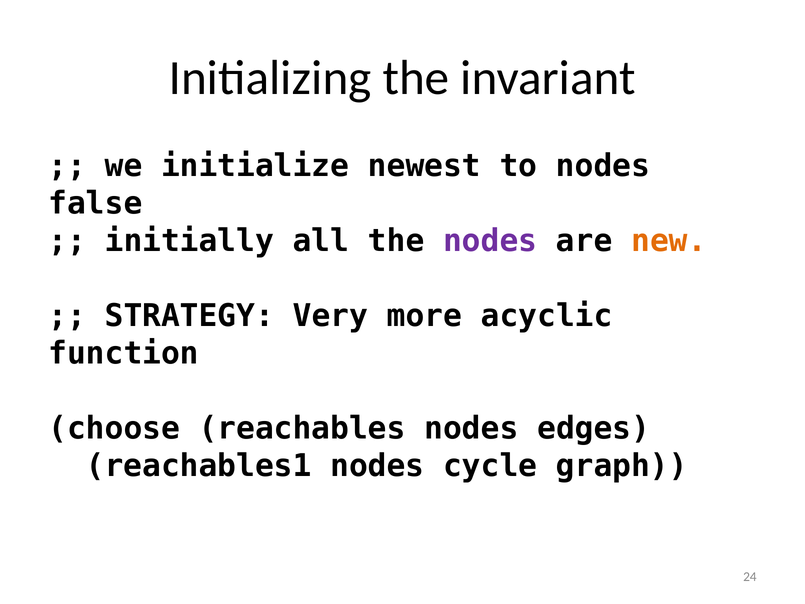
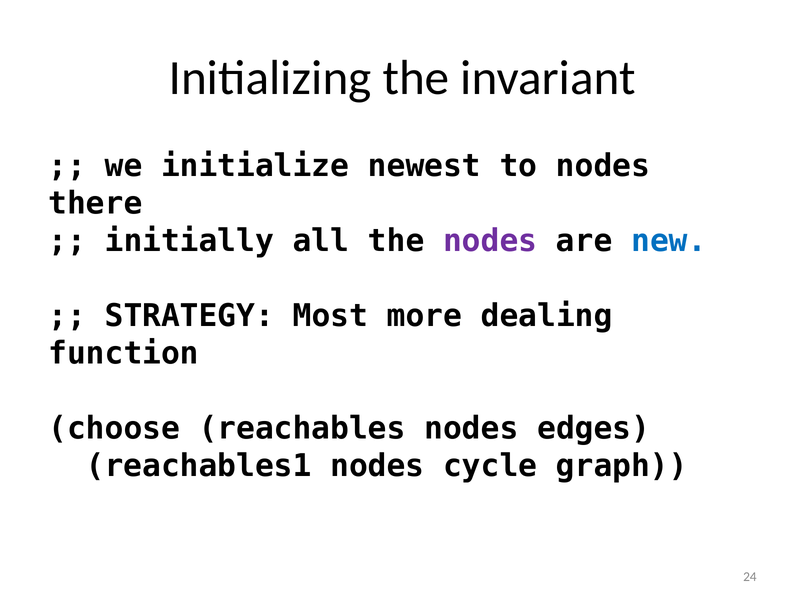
false: false -> there
new colour: orange -> blue
Very: Very -> Most
acyclic: acyclic -> dealing
